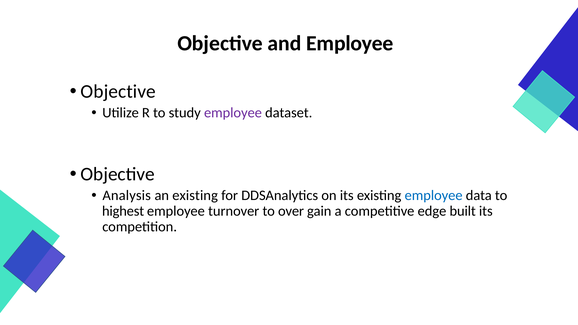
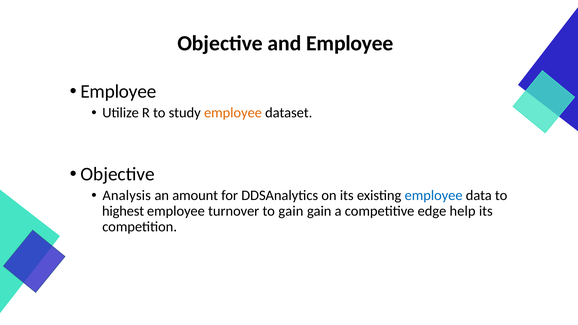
Objective at (118, 92): Objective -> Employee
employee at (233, 113) colour: purple -> orange
an existing: existing -> amount
to over: over -> gain
built: built -> help
